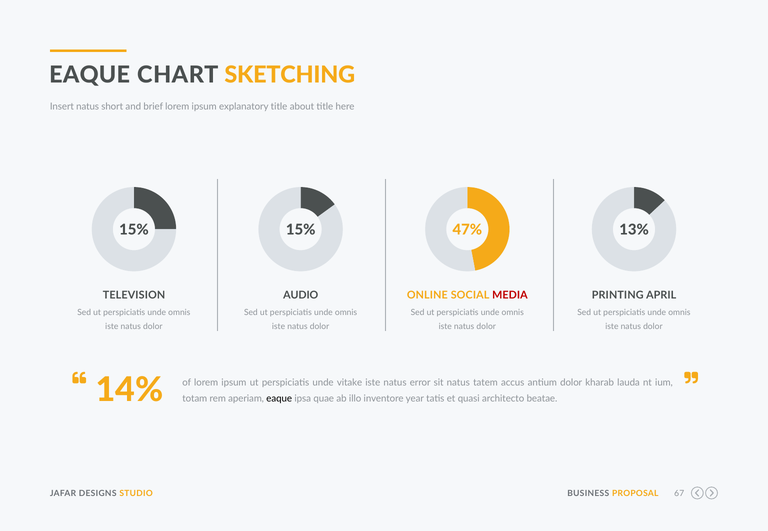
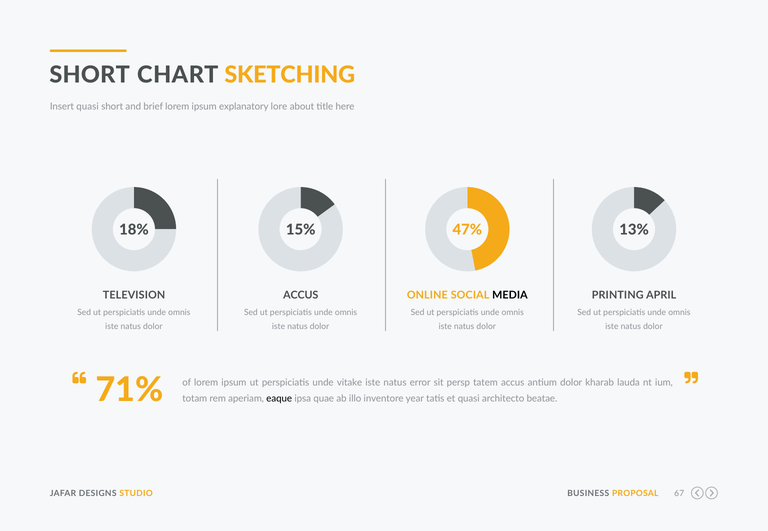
EAQUE at (90, 75): EAQUE -> SHORT
Insert natus: natus -> quasi
explanatory title: title -> lore
15% at (134, 230): 15% -> 18%
TELEVISION AUDIO: AUDIO -> ACCUS
MEDIA colour: red -> black
14%: 14% -> 71%
sit natus: natus -> persp
